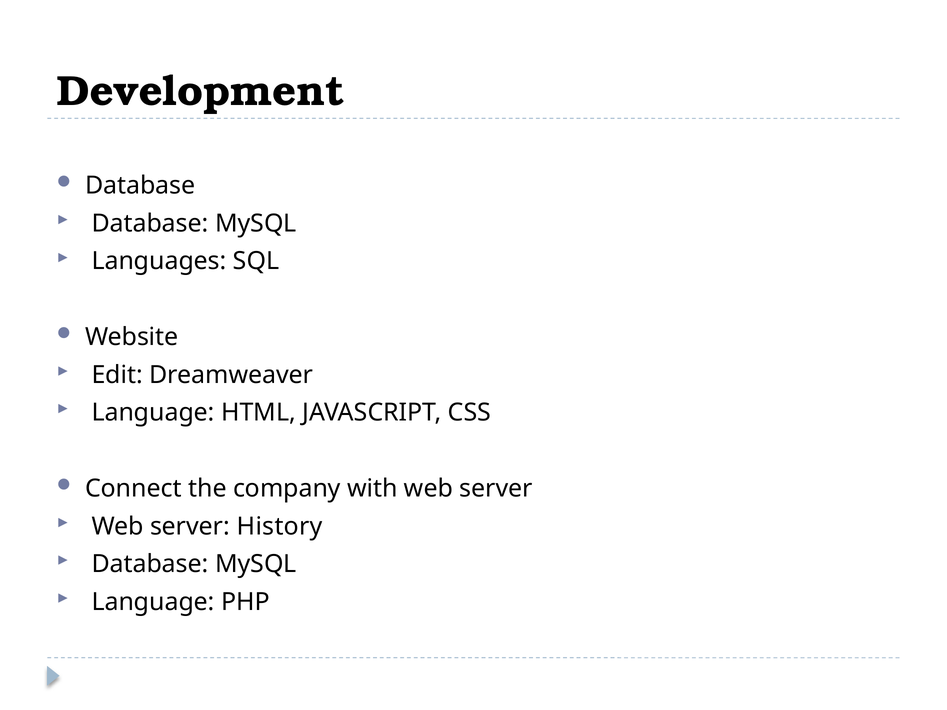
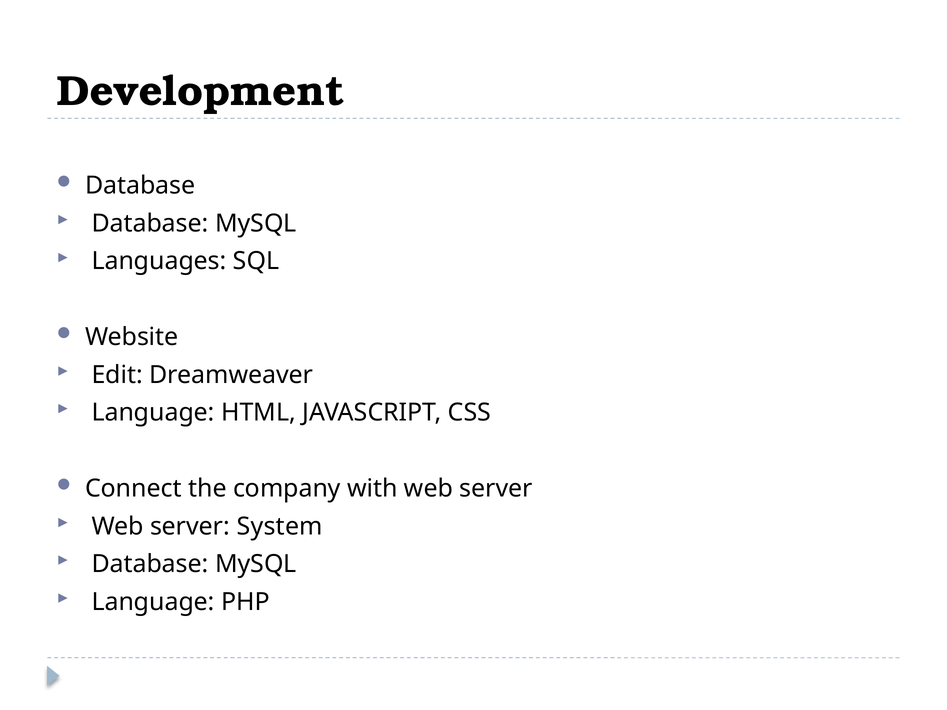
History: History -> System
